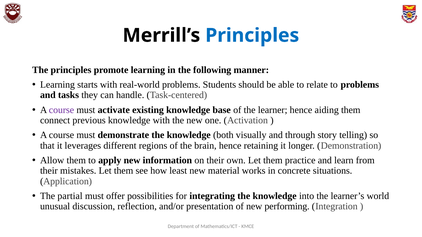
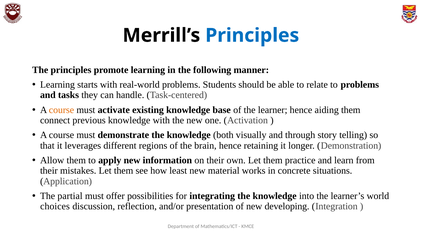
course at (61, 110) colour: purple -> orange
unusual: unusual -> choices
performing: performing -> developing
